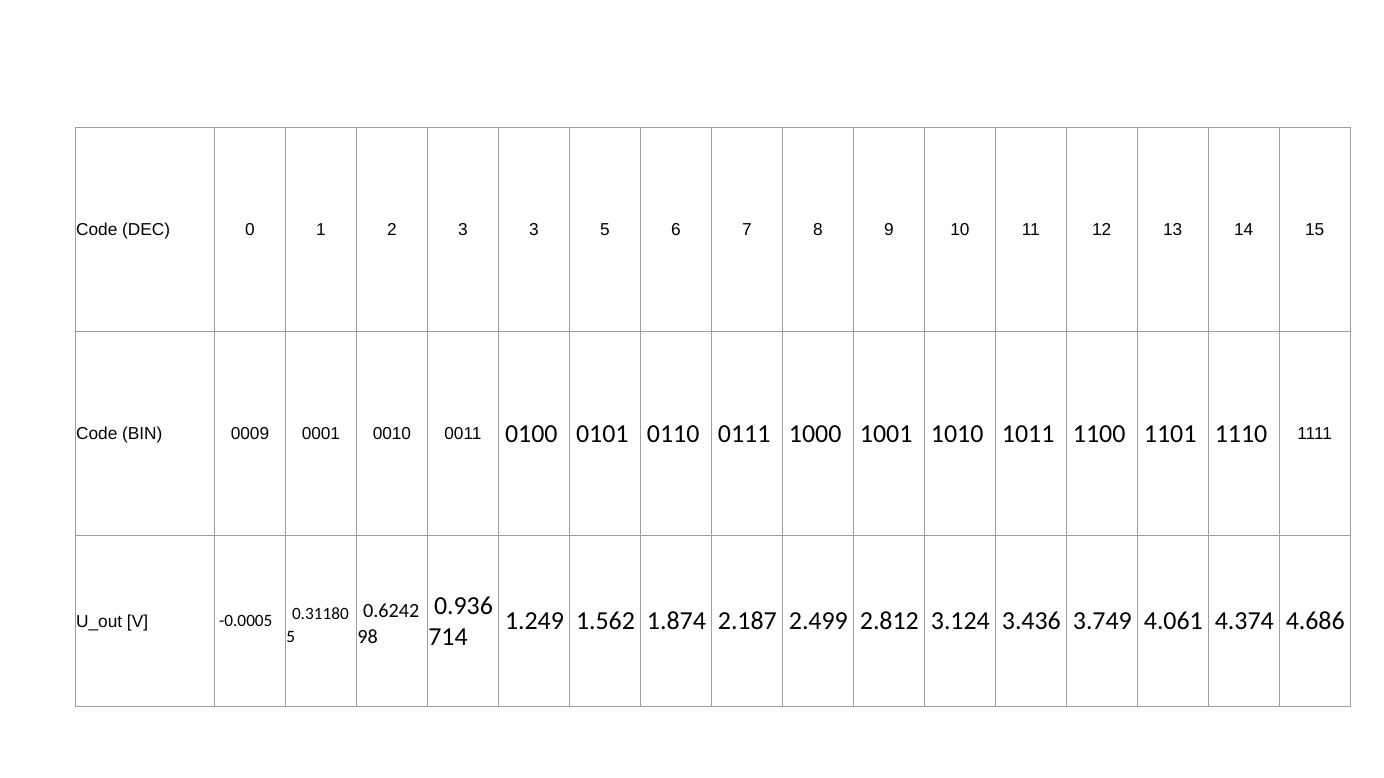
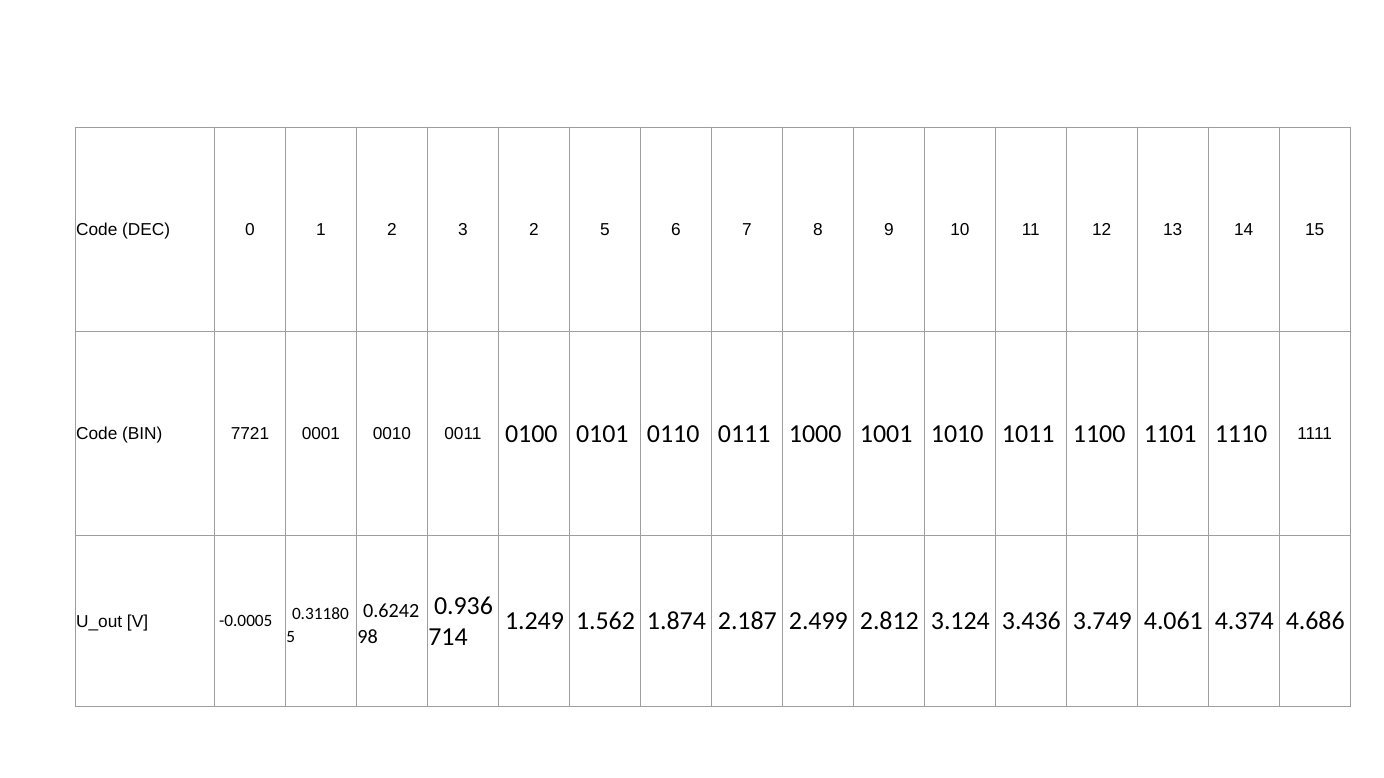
3 3: 3 -> 2
0009: 0009 -> 7721
